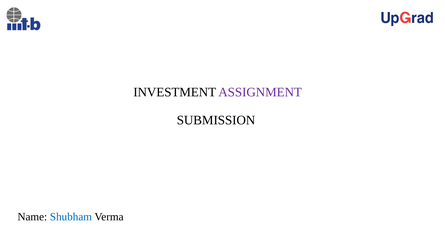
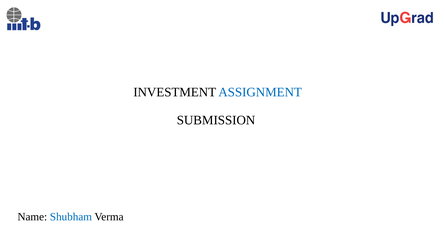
ASSIGNMENT colour: purple -> blue
